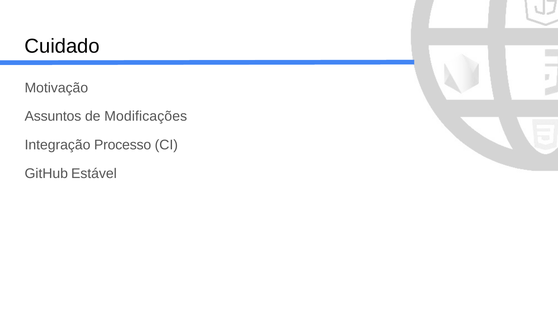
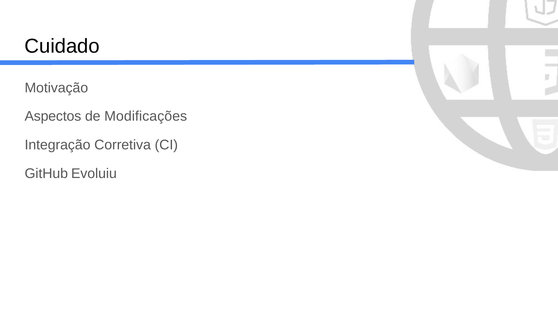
Assuntos: Assuntos -> Aspectos
Processo: Processo -> Corretiva
Estável: Estável -> Evoluiu
